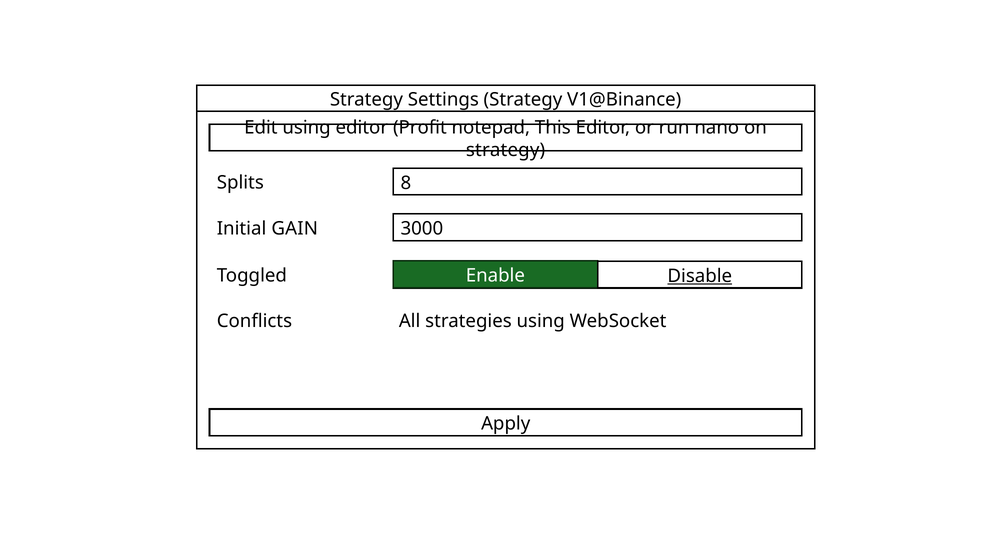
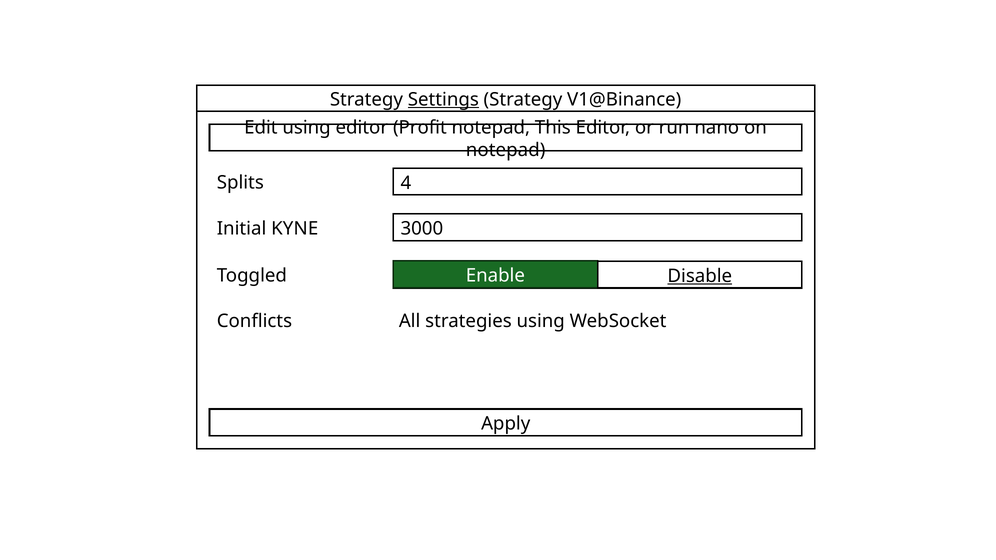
Settings underline: none -> present
strategy at (506, 150): strategy -> notepad
8: 8 -> 4
GAIN: GAIN -> KYNE
